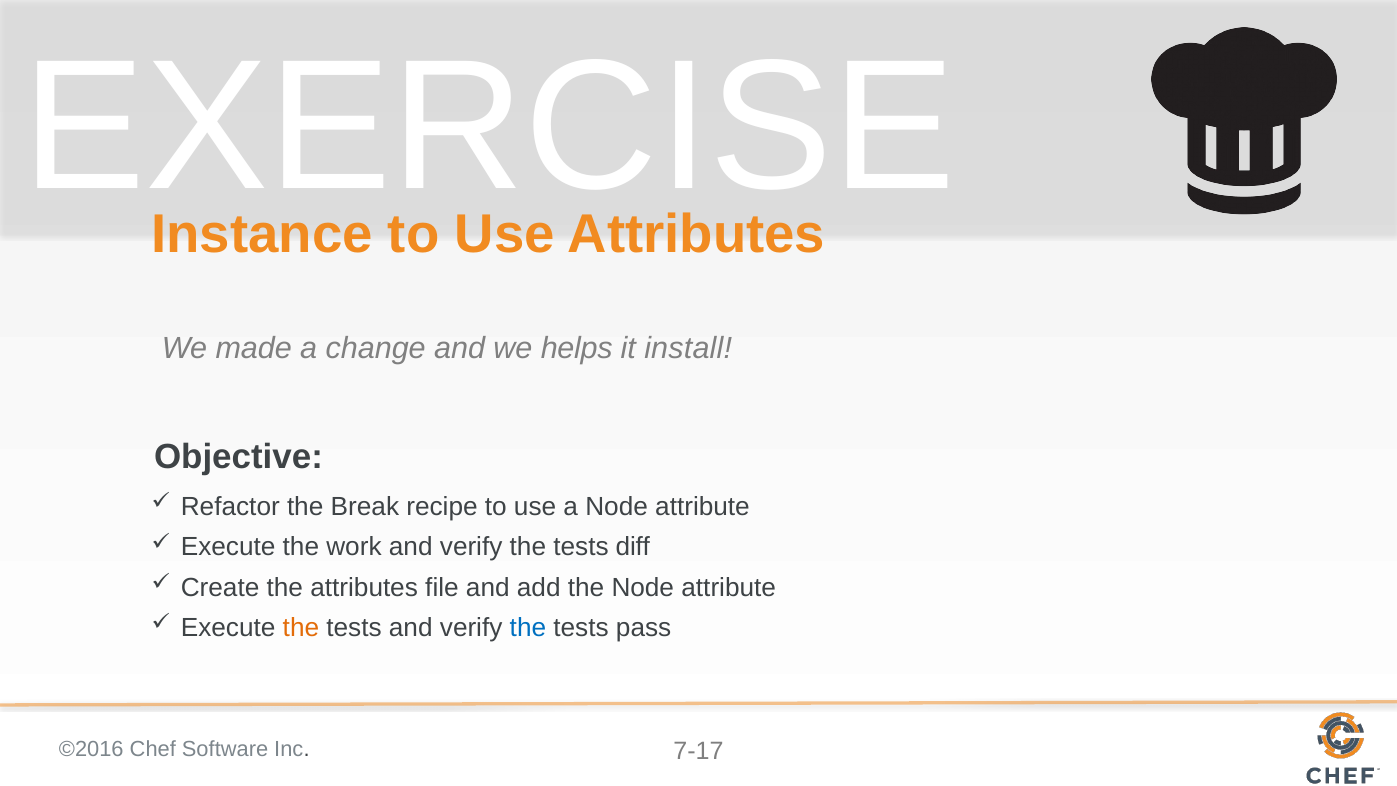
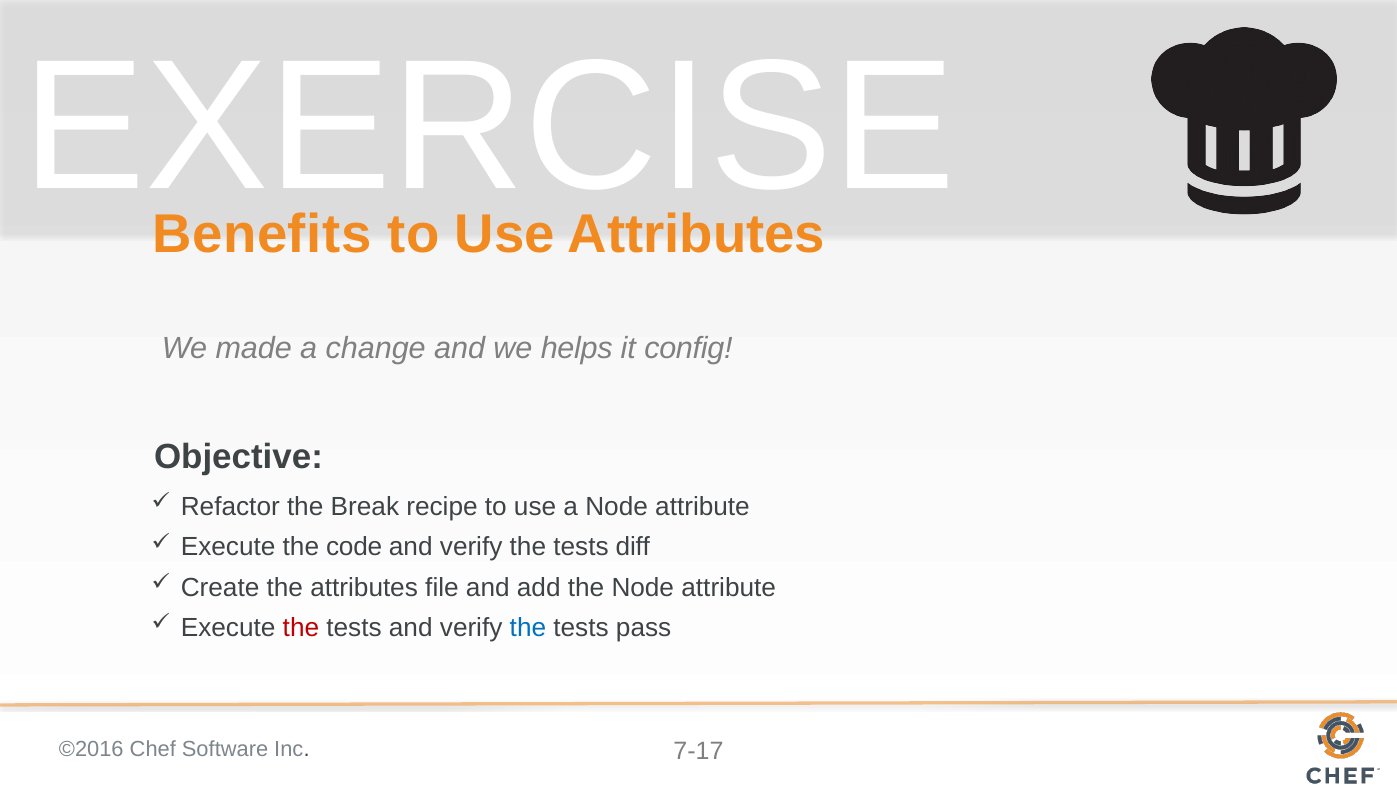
Instance: Instance -> Benefits
install: install -> config
work: work -> code
the at (301, 628) colour: orange -> red
